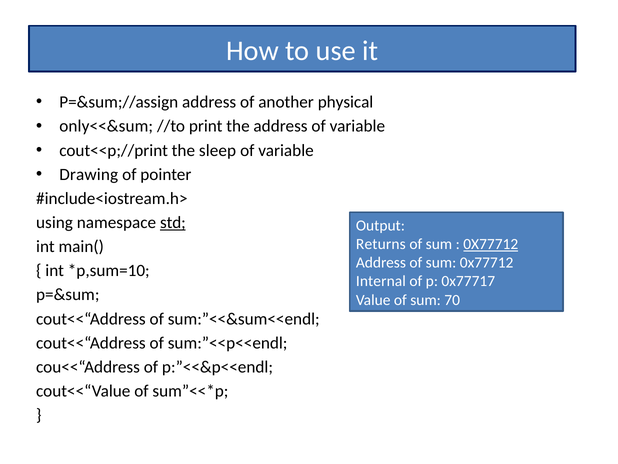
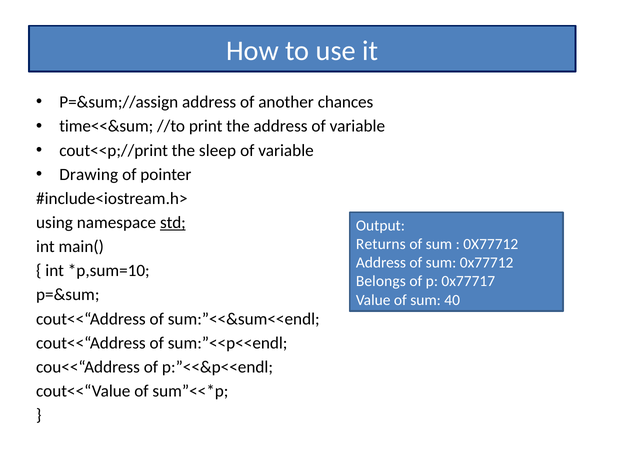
physical: physical -> chances
only<<&sum: only<<&sum -> time<<&sum
0X77712 at (491, 244) underline: present -> none
Internal: Internal -> Belongs
70: 70 -> 40
